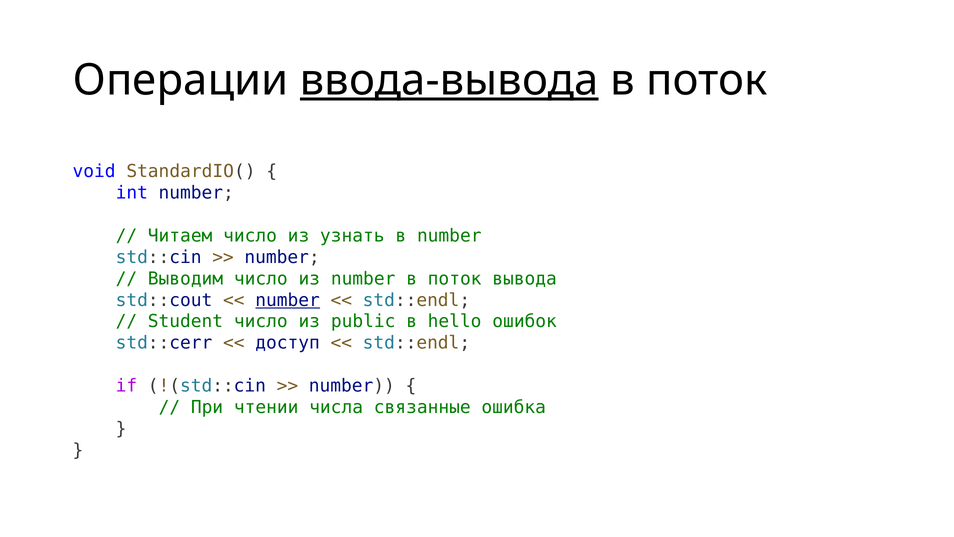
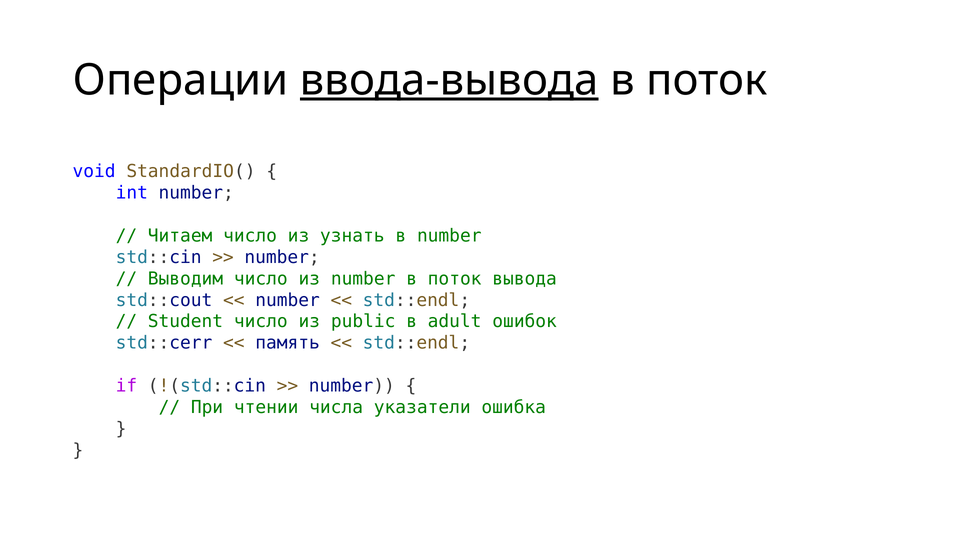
number at (288, 300) underline: present -> none
hello: hello -> adult
доступ: доступ -> память
связанные: связанные -> указатели
